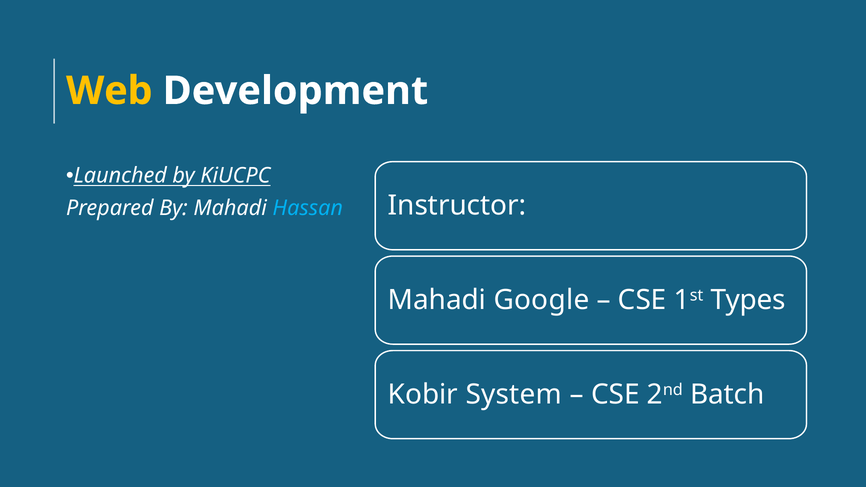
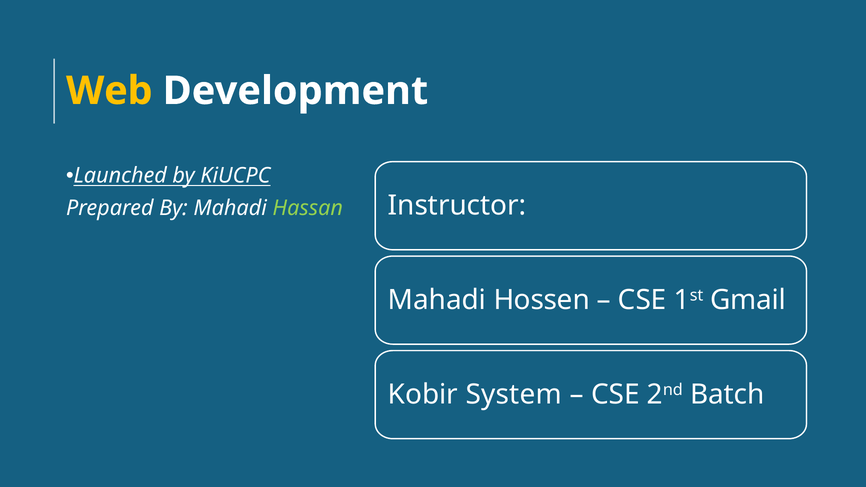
Hassan colour: light blue -> light green
Google: Google -> Hossen
Types: Types -> Gmail
